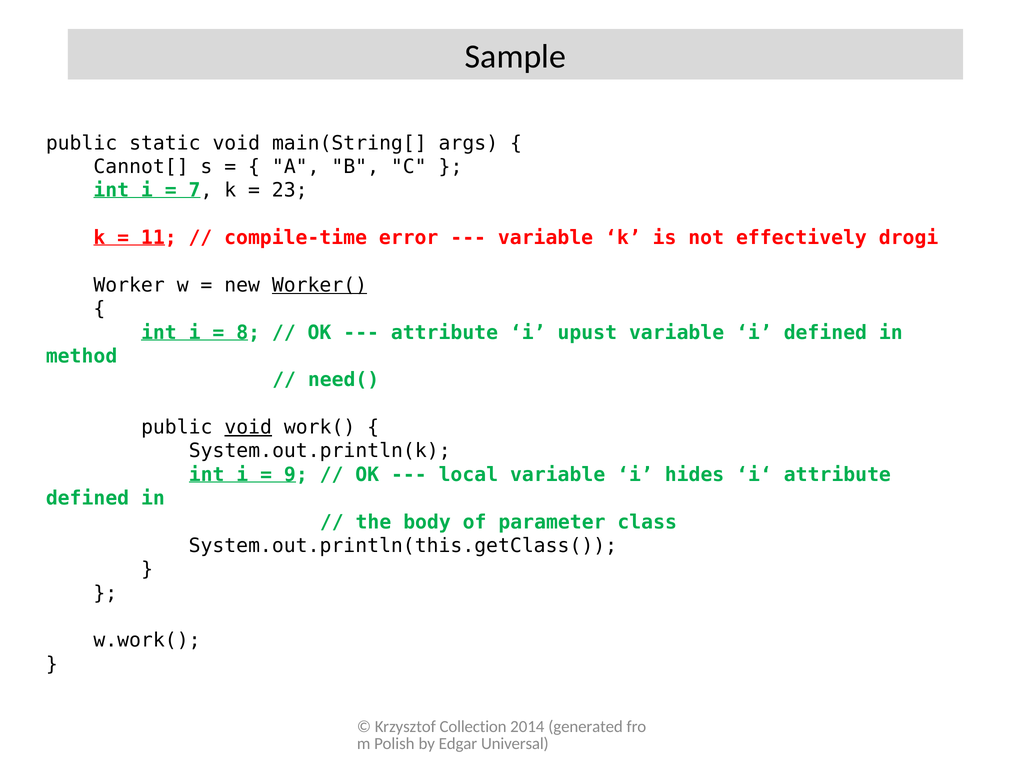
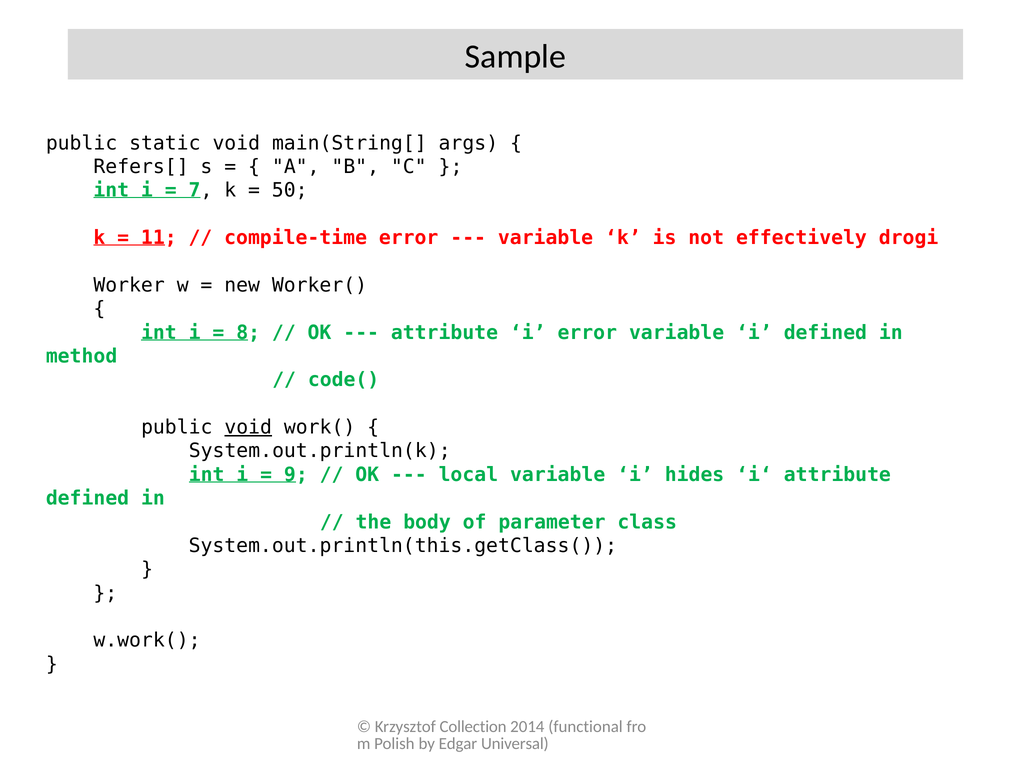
Cannot[: Cannot[ -> Refers[
23: 23 -> 50
Worker( underline: present -> none
i upust: upust -> error
need(: need( -> code(
generated: generated -> functional
